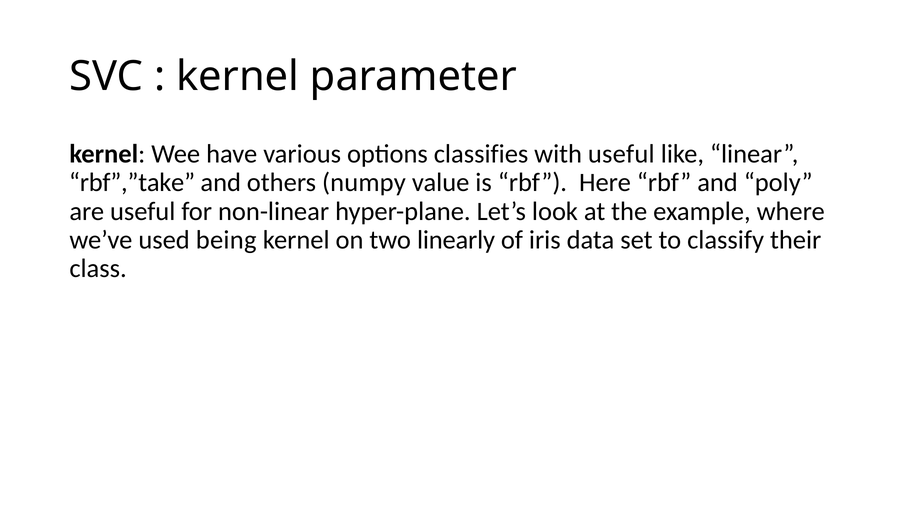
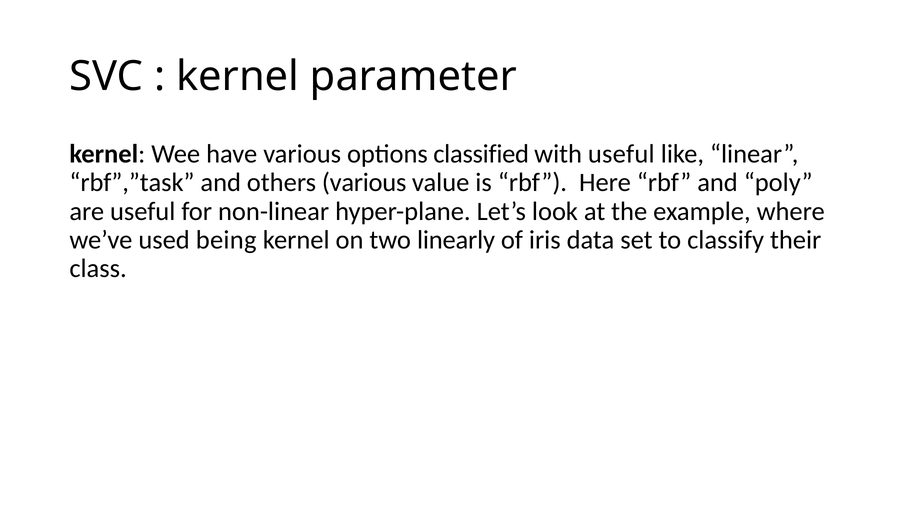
classifies: classifies -> classified
rbf”,”take: rbf”,”take -> rbf”,”task
others numpy: numpy -> various
